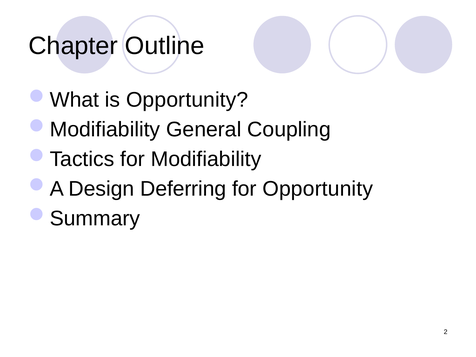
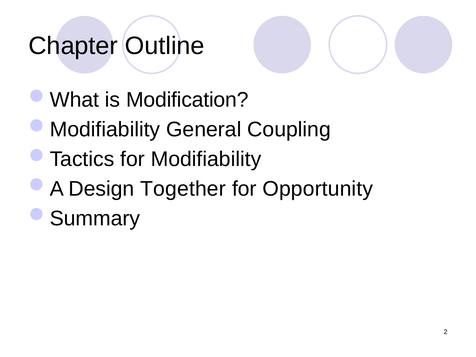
is Opportunity: Opportunity -> Modification
Deferring: Deferring -> Together
